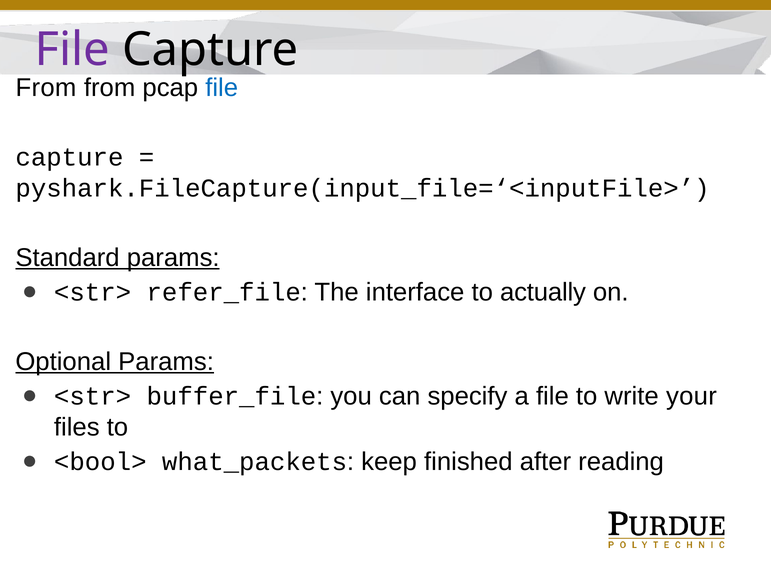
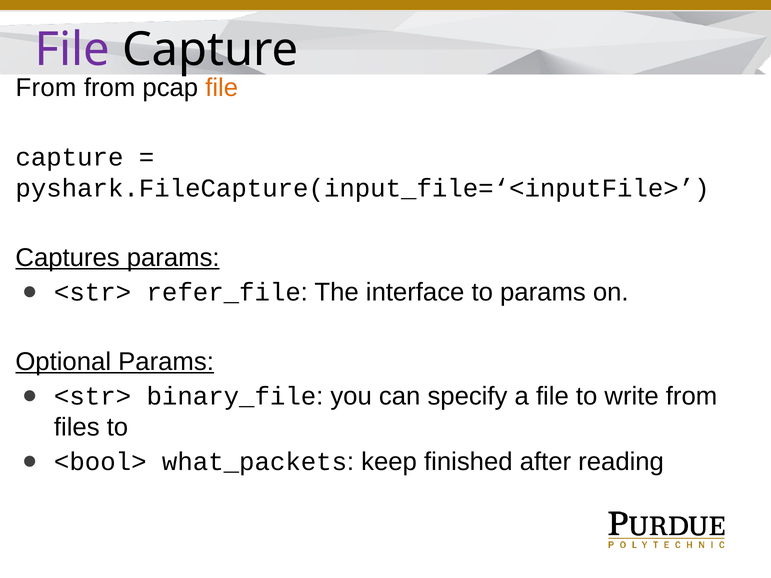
file at (222, 88) colour: blue -> orange
Standard: Standard -> Captures
to actually: actually -> params
buffer_file: buffer_file -> binary_file
write your: your -> from
